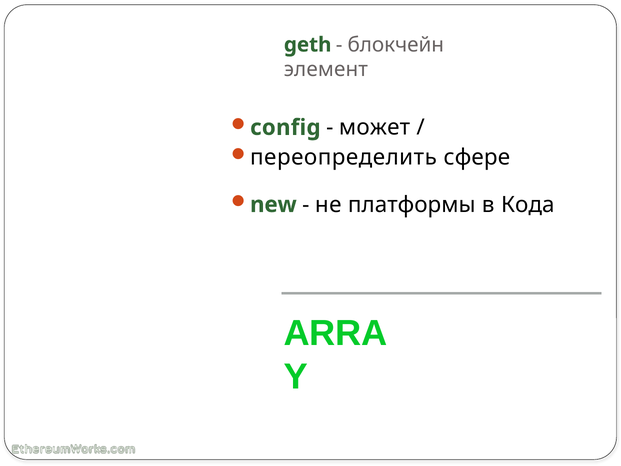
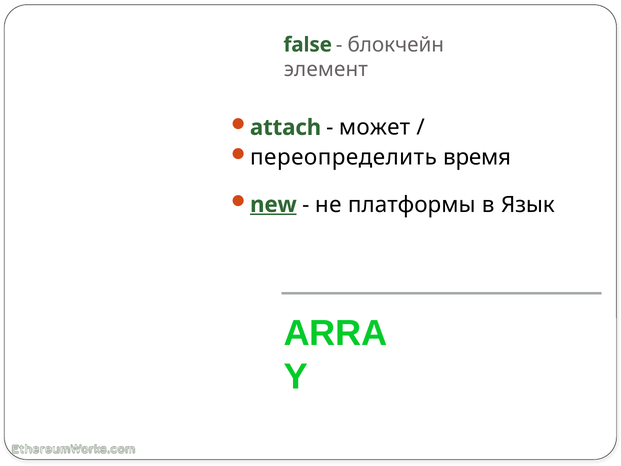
geth: geth -> false
config: config -> attach
сфере: сфере -> время
new underline: none -> present
Кода: Кода -> Язык
